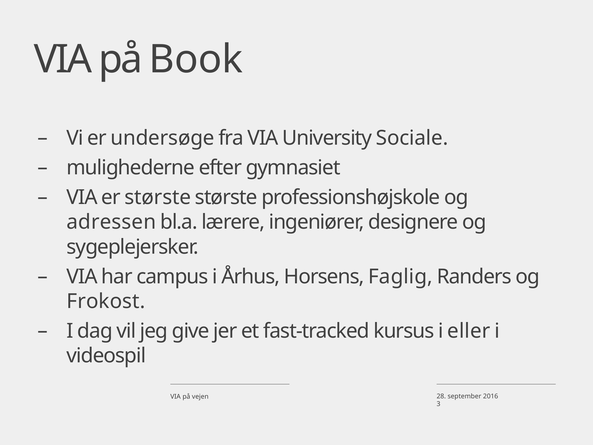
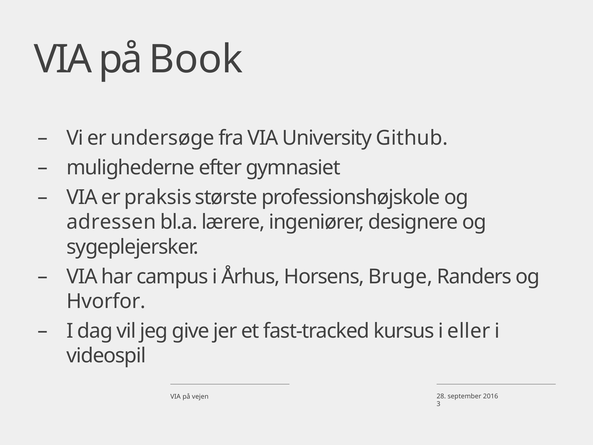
Sociale: Sociale -> Github
er største: største -> praksis
Faglig: Faglig -> Bruge
Frokost: Frokost -> Hvorfor
